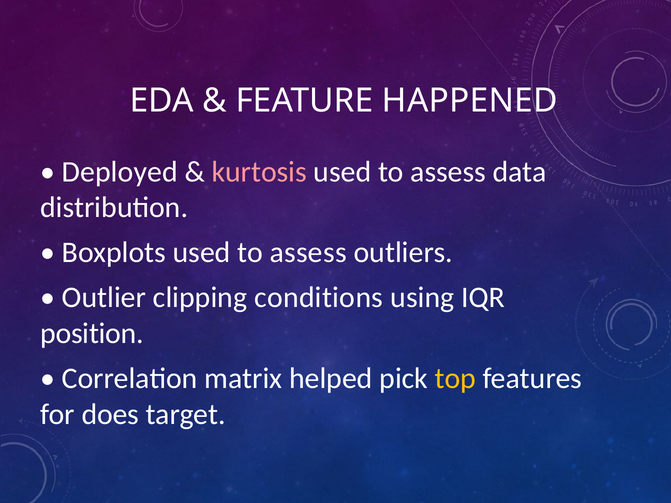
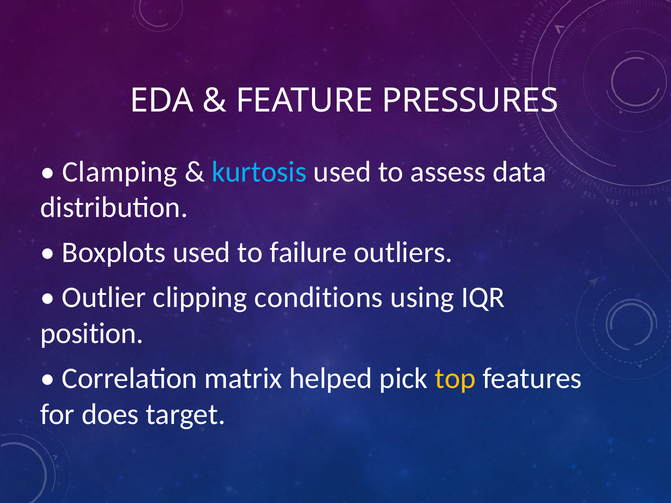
HAPPENED: HAPPENED -> PRESSURES
Deployed: Deployed -> Clamping
kurtosis colour: pink -> light blue
Boxplots used to assess: assess -> failure
